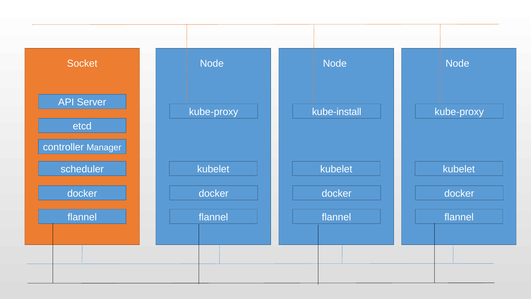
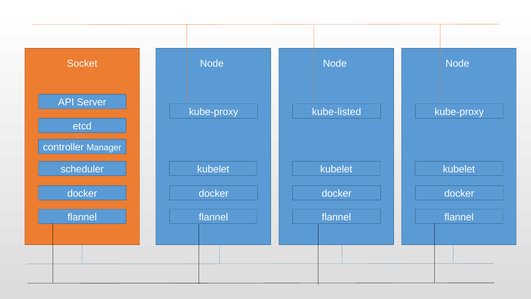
kube-install: kube-install -> kube-listed
